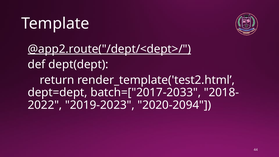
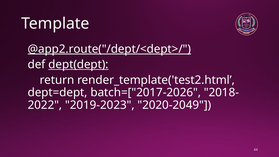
dept(dept underline: none -> present
batch=["2017-2033: batch=["2017-2033 -> batch=["2017-2026
2020-2094: 2020-2094 -> 2020-2049
